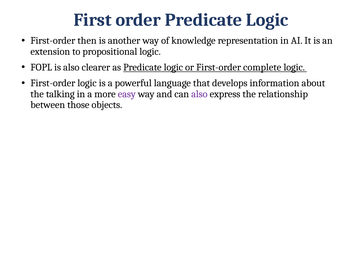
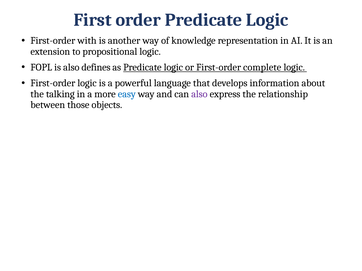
then: then -> with
clearer: clearer -> defines
easy colour: purple -> blue
